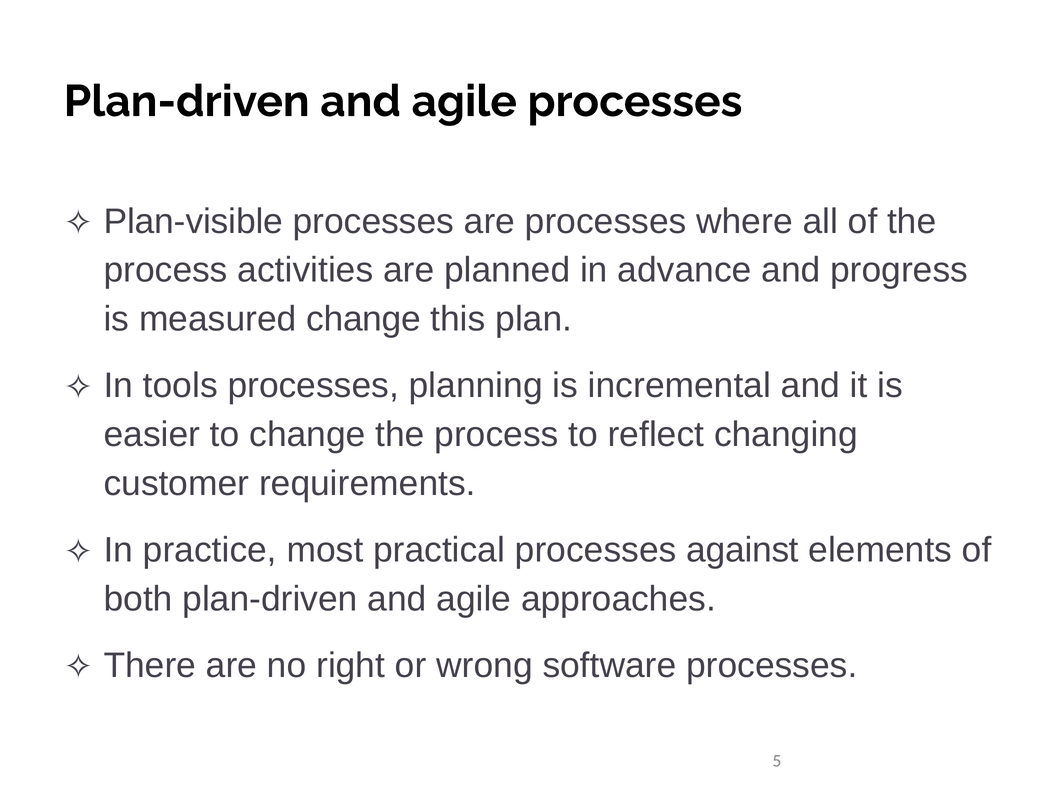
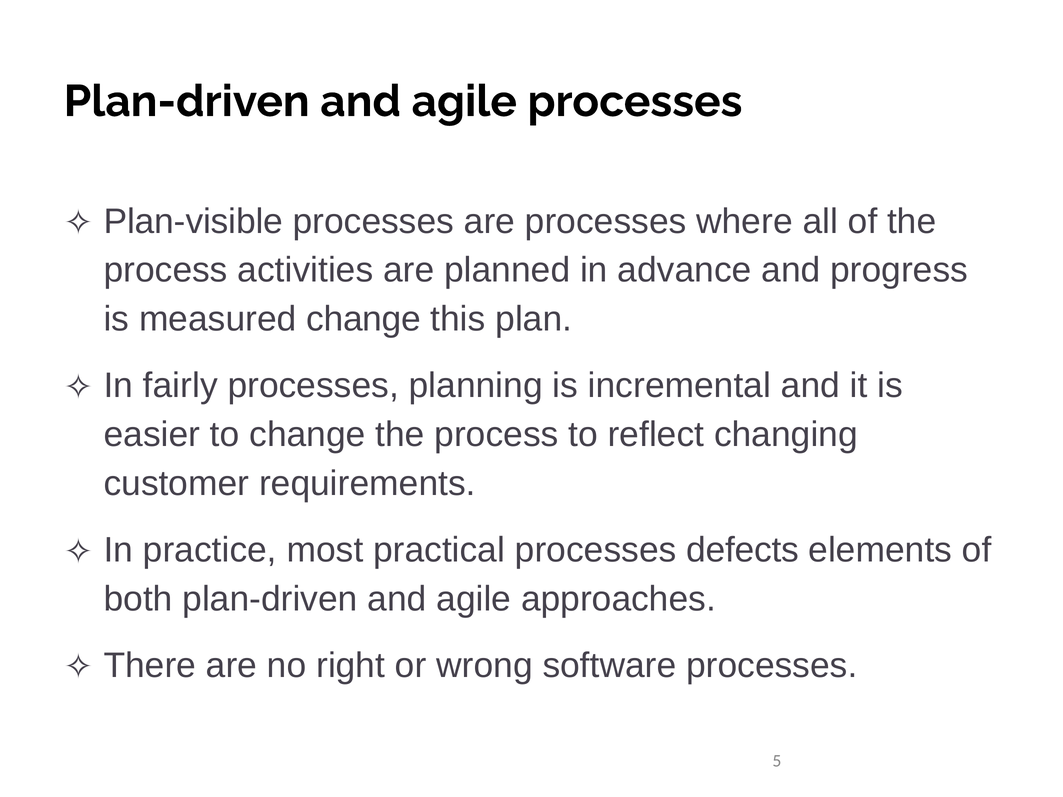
tools: tools -> fairly
against: against -> defects
